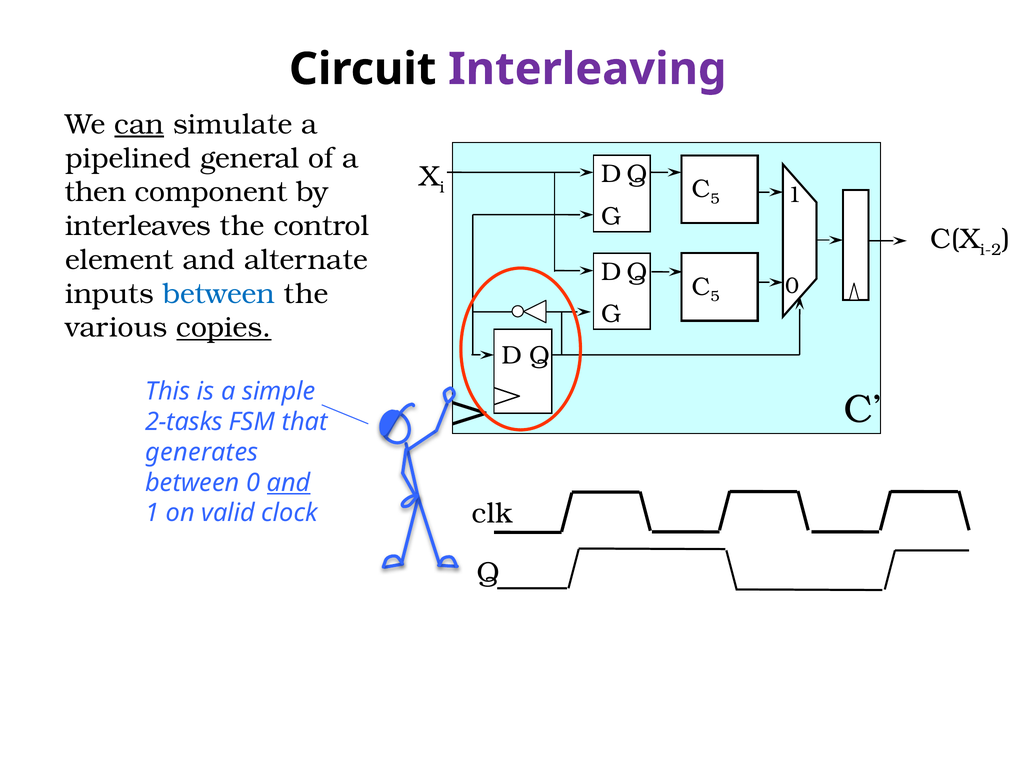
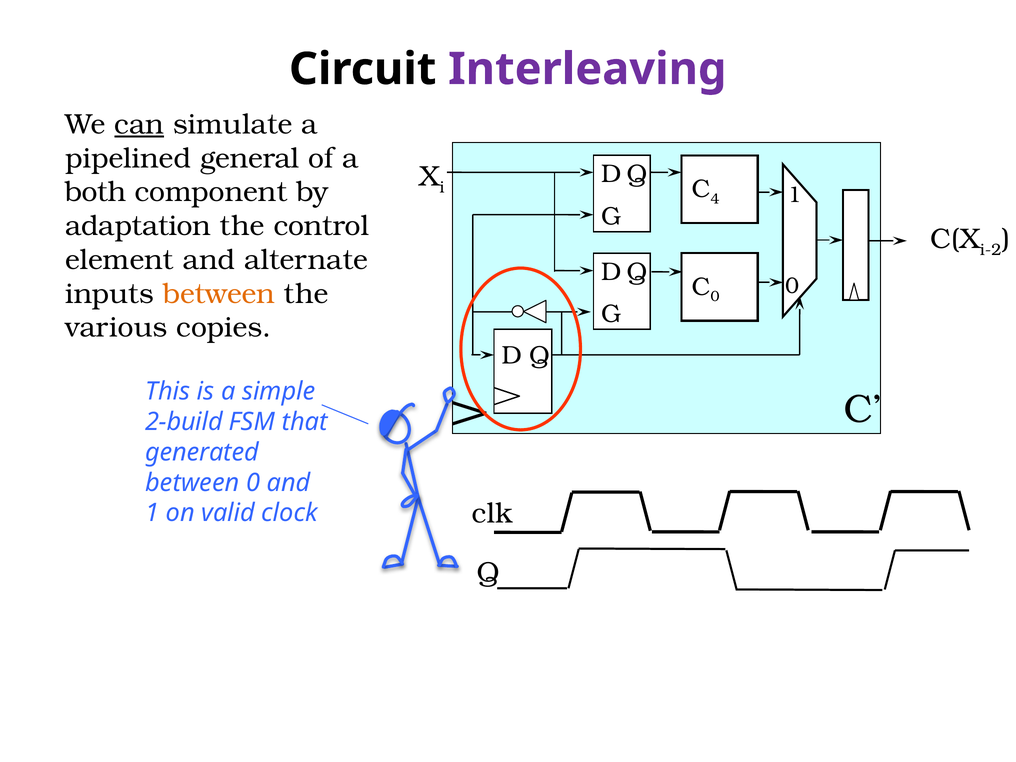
5 at (715, 199): 5 -> 4
then: then -> both
interleaves: interleaves -> adaptation
5 at (715, 297): 5 -> 0
between at (219, 294) colour: blue -> orange
copies underline: present -> none
2-tasks: 2-tasks -> 2-build
generates: generates -> generated
and at (289, 483) underline: present -> none
